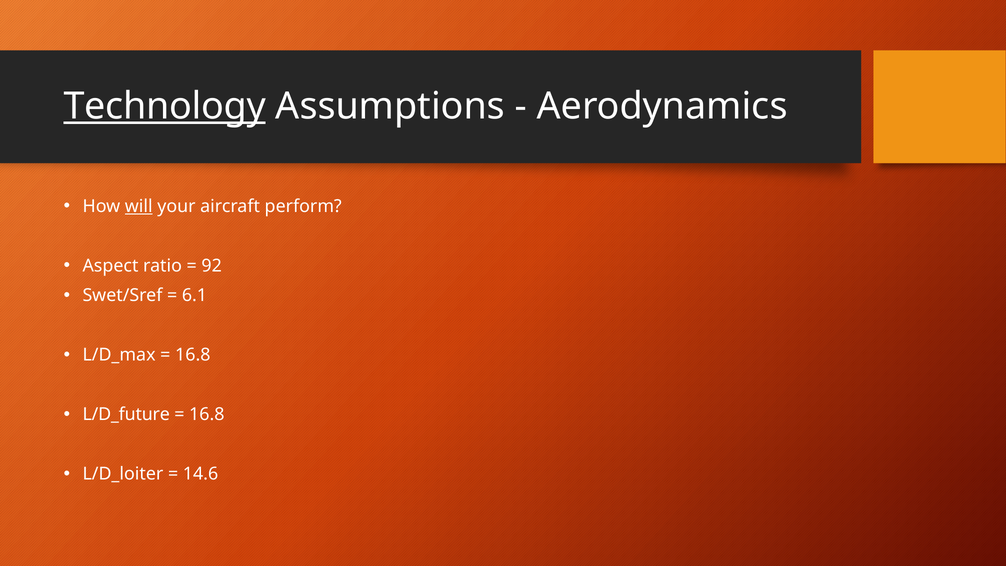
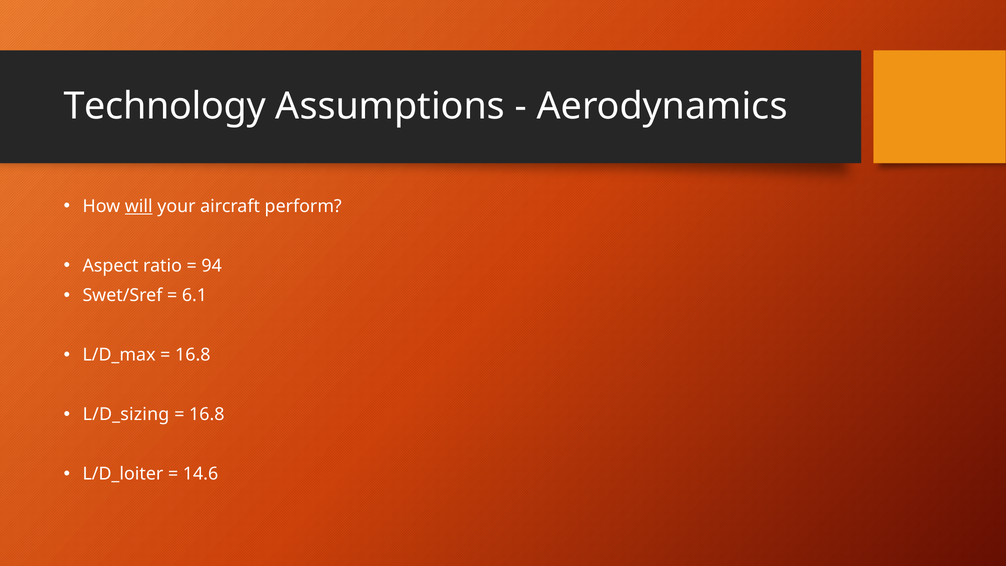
Technology underline: present -> none
92: 92 -> 94
L/D_future: L/D_future -> L/D_sizing
